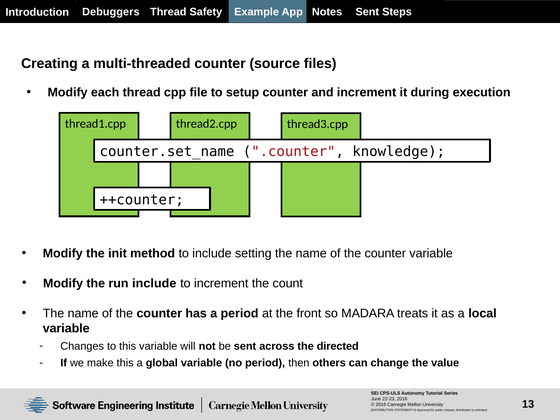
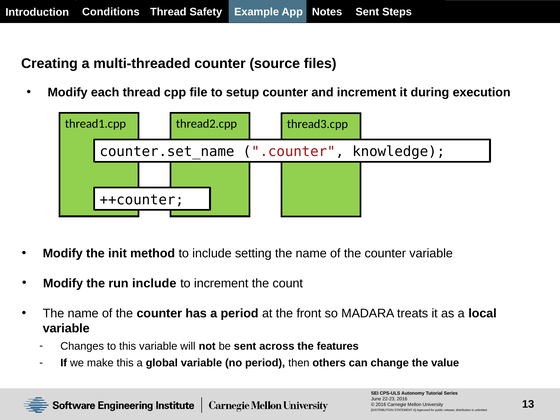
Debuggers: Debuggers -> Conditions
directed: directed -> features
